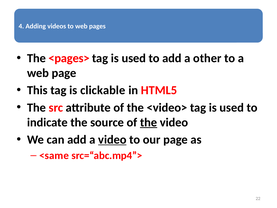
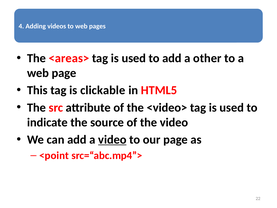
<pages>: <pages> -> <areas>
the at (149, 122) underline: present -> none
<same: <same -> <point
